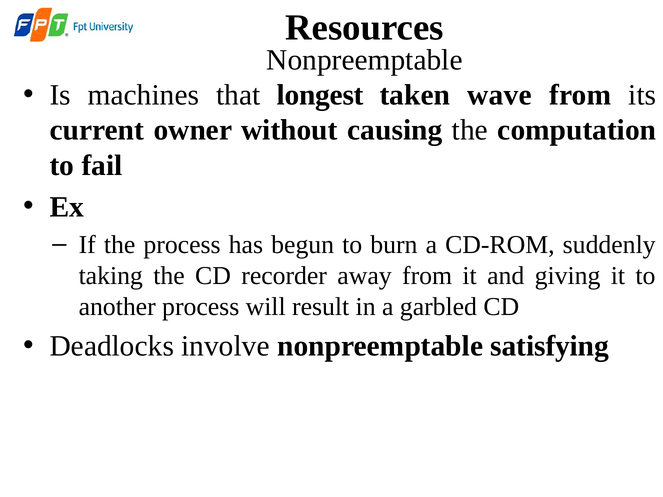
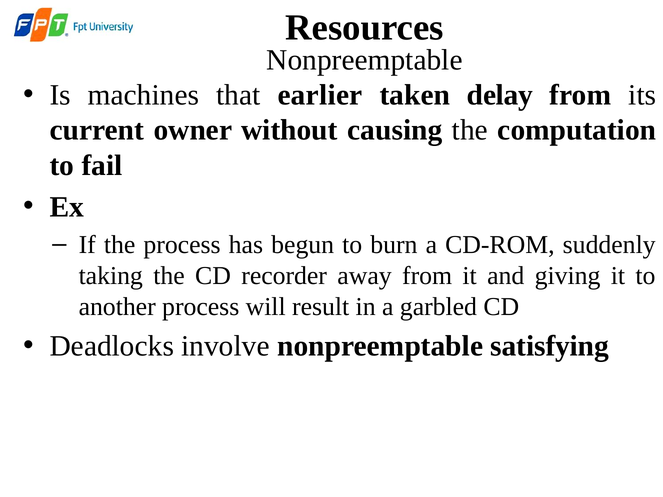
longest: longest -> earlier
wave: wave -> delay
